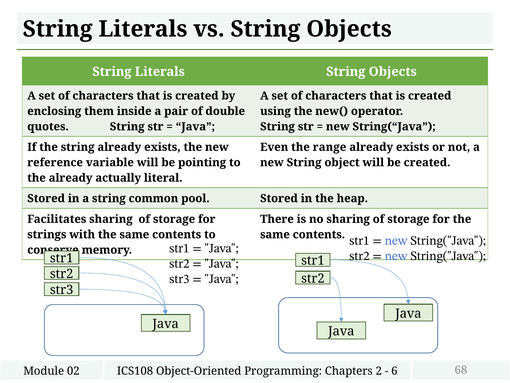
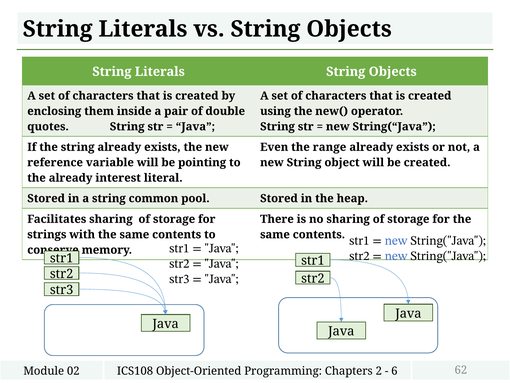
actually: actually -> interest
68: 68 -> 62
